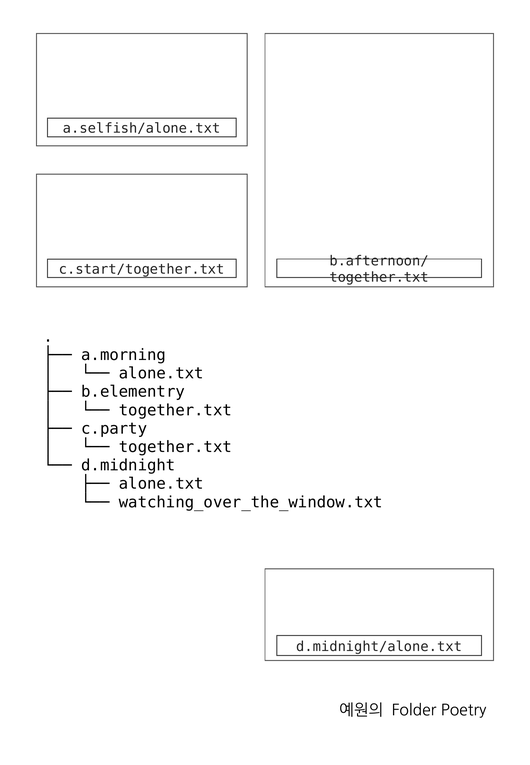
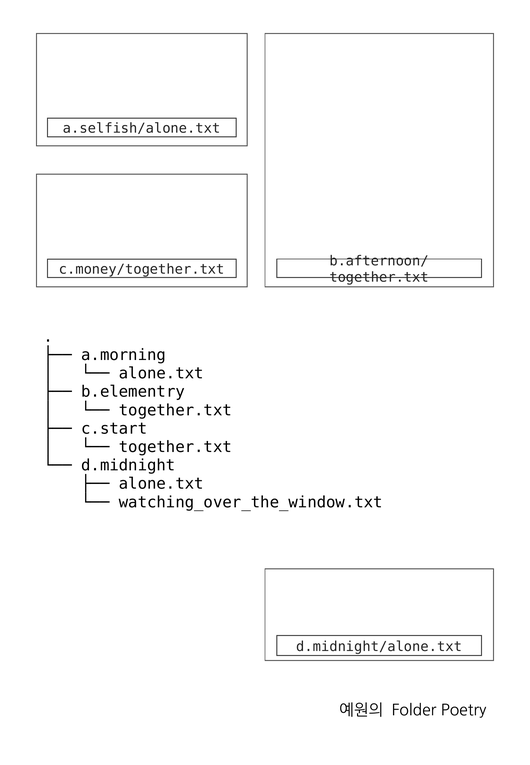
c.start/together.txt: c.start/together.txt -> c.money/together.txt
c.party: c.party -> c.start
